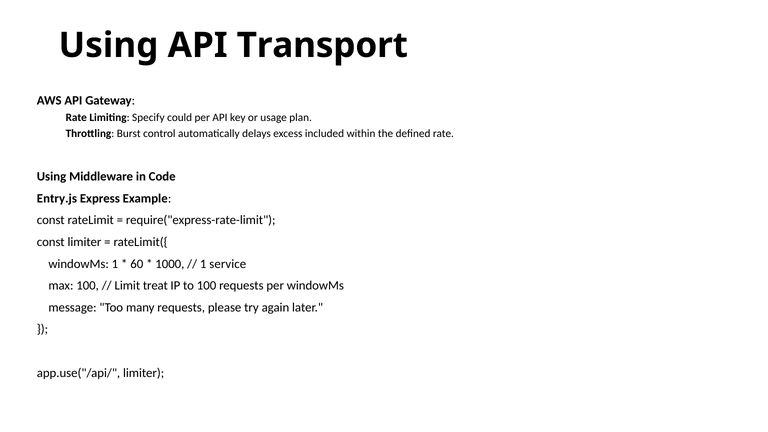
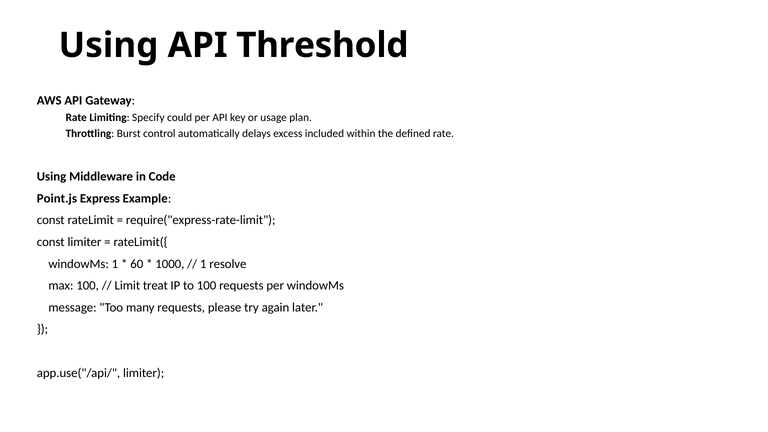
Transport: Transport -> Threshold
Entry.js: Entry.js -> Point.js
service: service -> resolve
